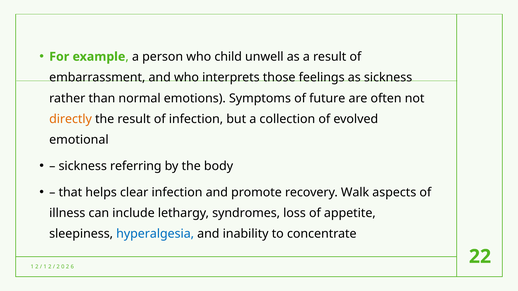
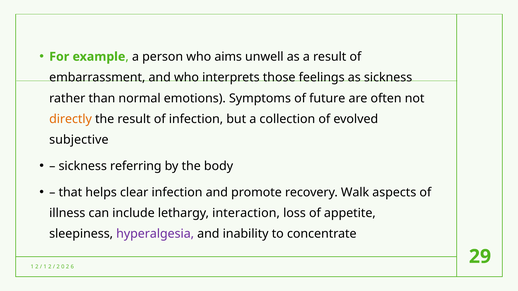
child: child -> aims
emotional: emotional -> subjective
syndromes: syndromes -> interaction
hyperalgesia colour: blue -> purple
22: 22 -> 29
